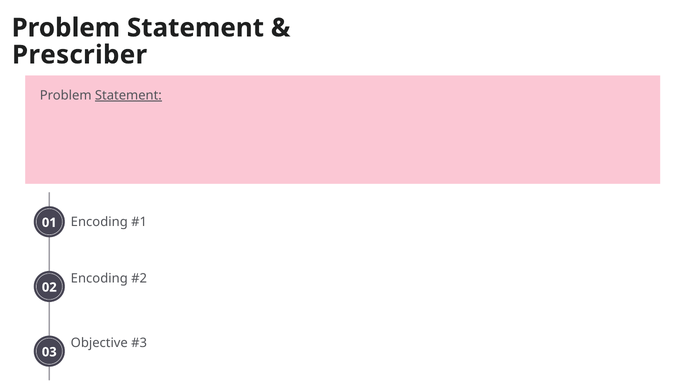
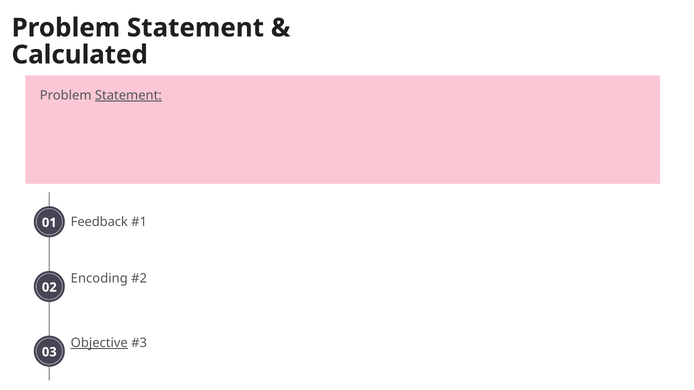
Prescriber: Prescriber -> Calculated
Encoding at (99, 222): Encoding -> Feedback
Objective underline: none -> present
